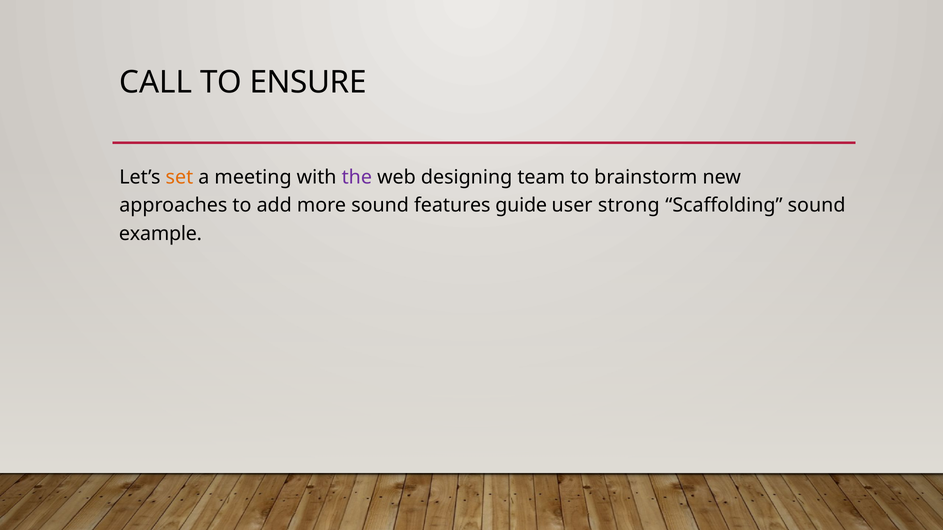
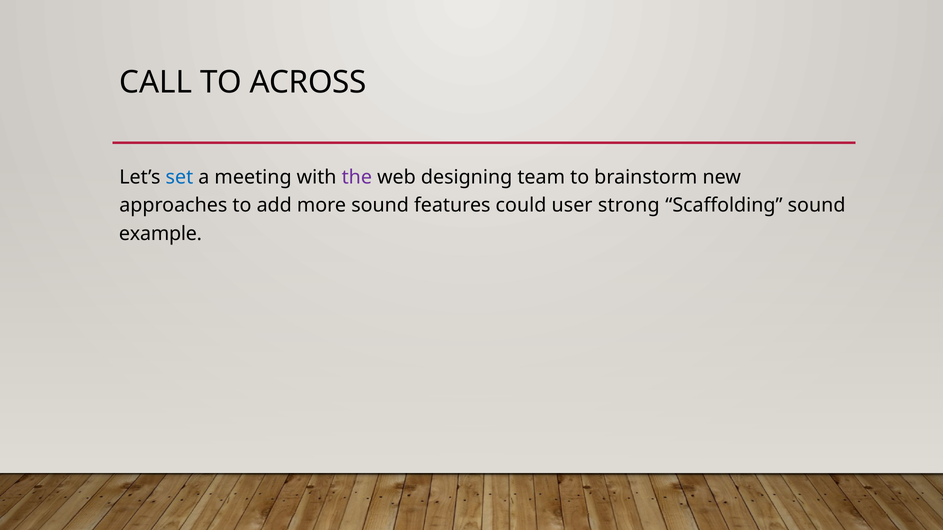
ENSURE: ENSURE -> ACROSS
set colour: orange -> blue
guide: guide -> could
